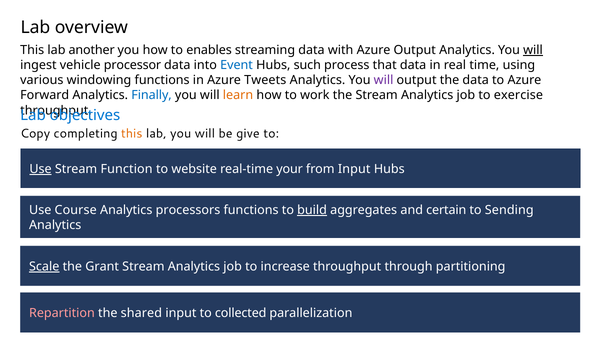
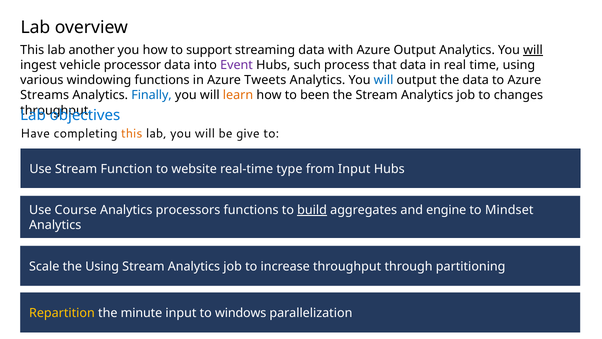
enables: enables -> support
Event colour: blue -> purple
will at (384, 80) colour: purple -> blue
Forward: Forward -> Streams
work: work -> been
exercise: exercise -> changes
Copy: Copy -> Have
Use at (41, 169) underline: present -> none
your: your -> type
certain: certain -> engine
Sending: Sending -> Mindset
Scale underline: present -> none
the Grant: Grant -> Using
Repartition colour: pink -> yellow
shared: shared -> minute
collected: collected -> windows
